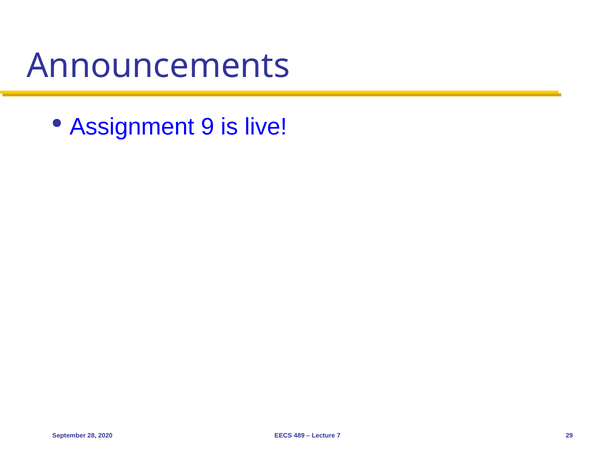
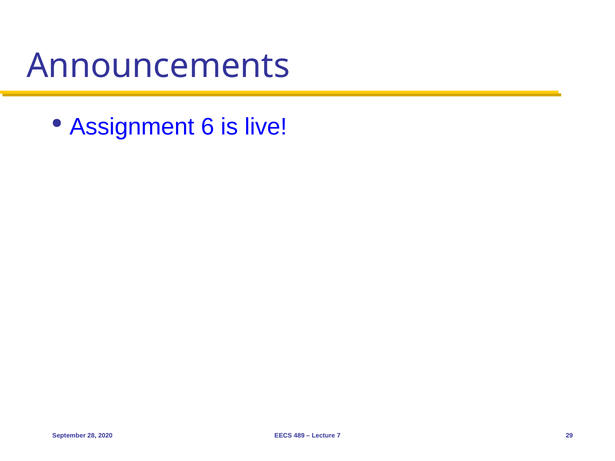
9: 9 -> 6
